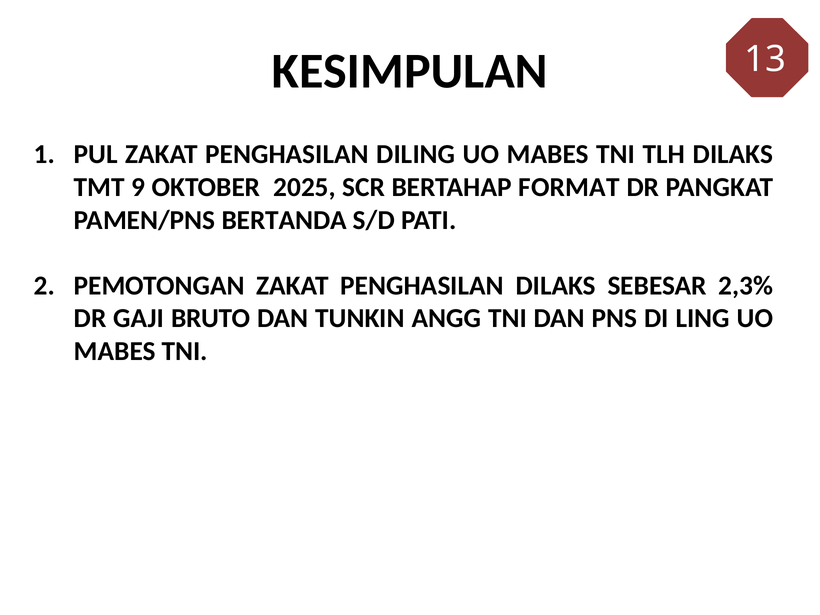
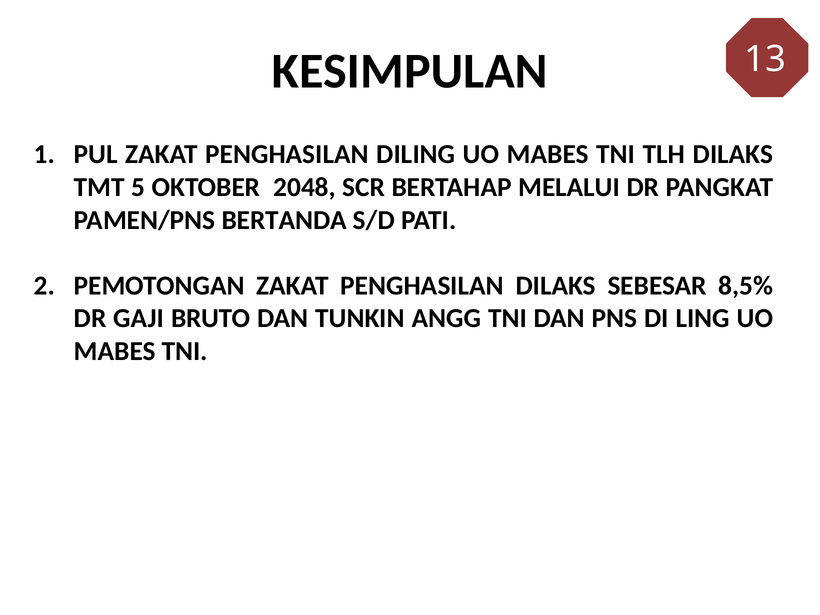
9: 9 -> 5
2025: 2025 -> 2048
FORMAT: FORMAT -> MELALUI
2,3%: 2,3% -> 8,5%
